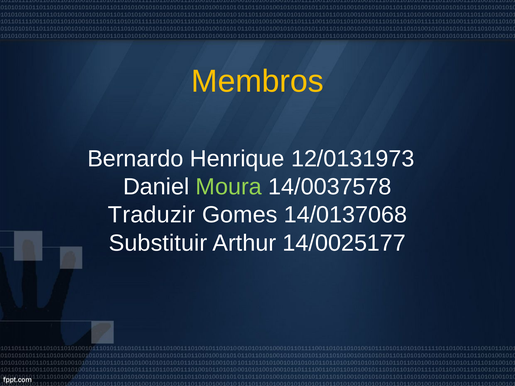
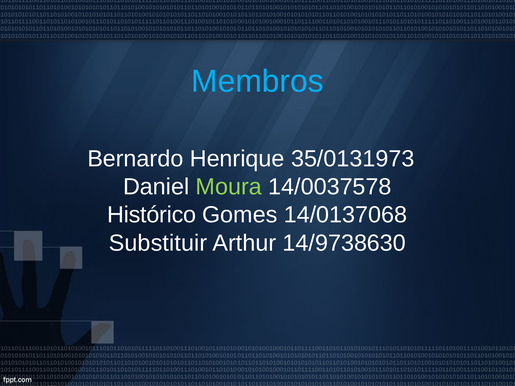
Membros colour: yellow -> light blue
12/0131973: 12/0131973 -> 35/0131973
Traduzir: Traduzir -> Histórico
14/0025177: 14/0025177 -> 14/9738630
